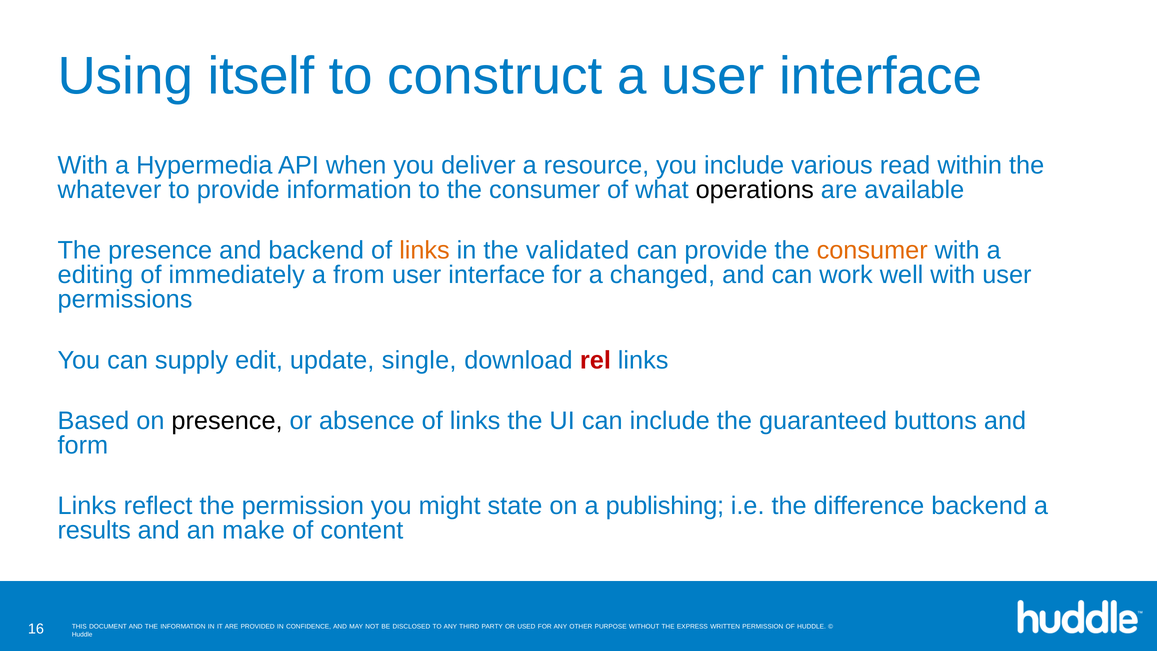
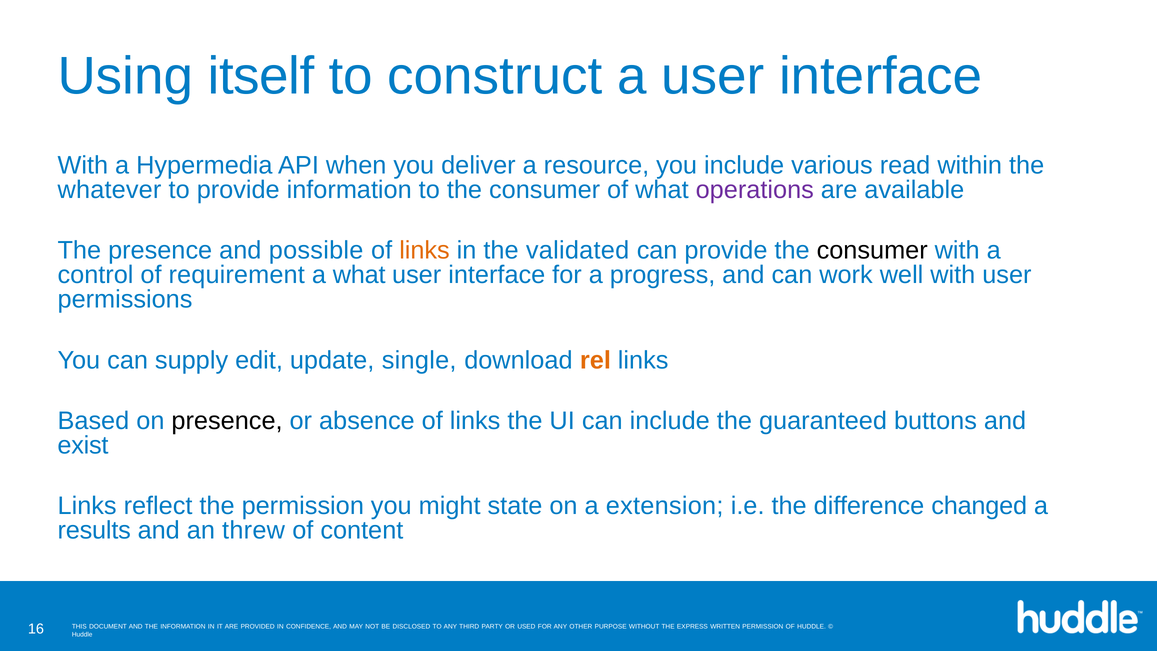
operations colour: black -> purple
and backend: backend -> possible
consumer at (872, 250) colour: orange -> black
editing: editing -> control
immediately: immediately -> requirement
a from: from -> what
changed: changed -> progress
rel colour: red -> orange
form: form -> exist
publishing: publishing -> extension
difference backend: backend -> changed
make: make -> threw
